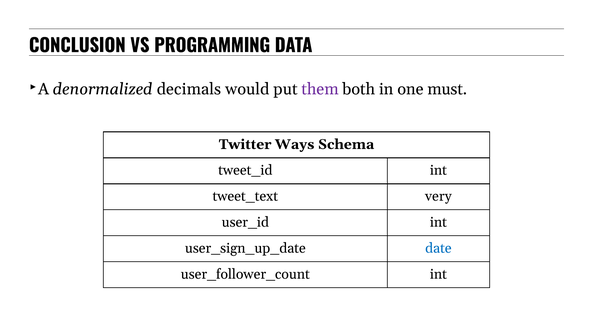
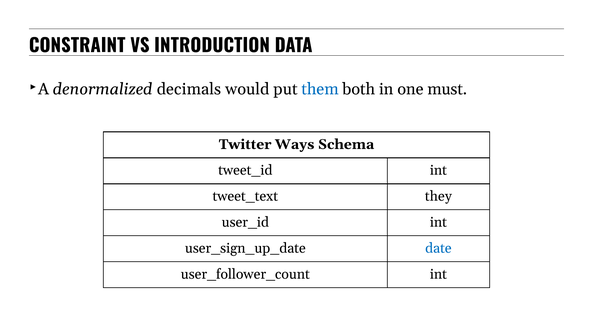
CONCLUSION: CONCLUSION -> CONSTRAINT
PROGRAMMING: PROGRAMMING -> INTRODUCTION
them colour: purple -> blue
very: very -> they
